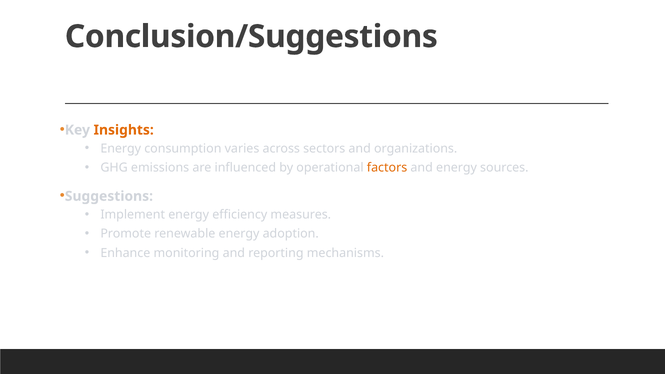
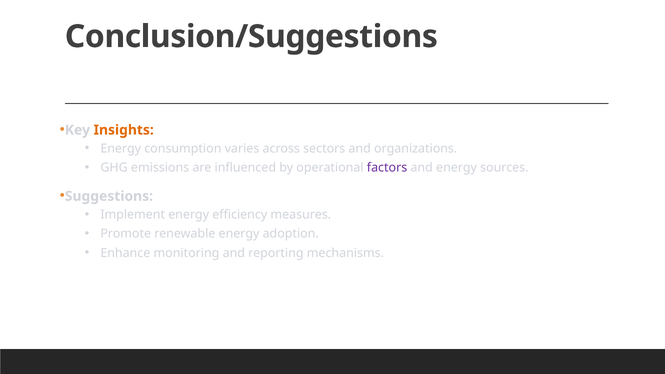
factors colour: orange -> purple
